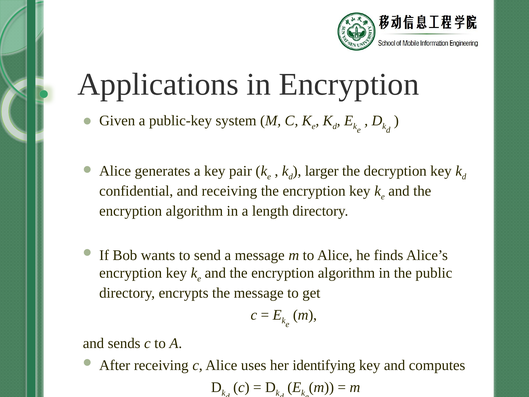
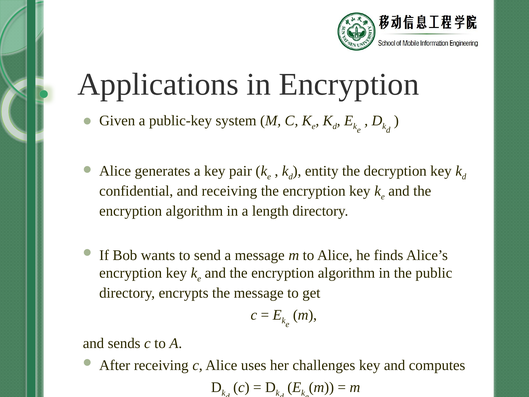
larger: larger -> entity
identifying: identifying -> challenges
